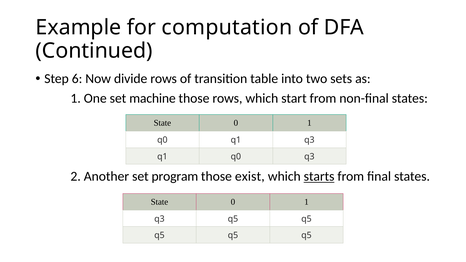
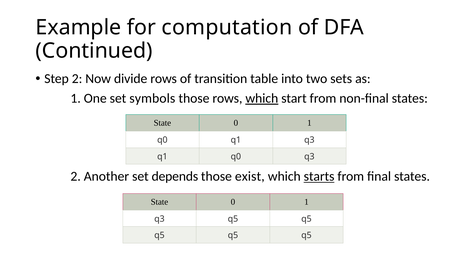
Step 6: 6 -> 2
machine: machine -> symbols
which at (262, 98) underline: none -> present
program: program -> depends
